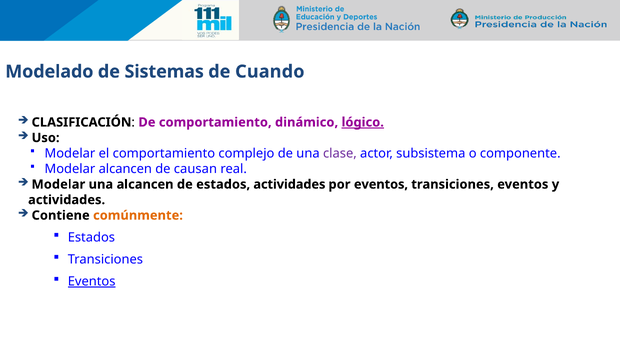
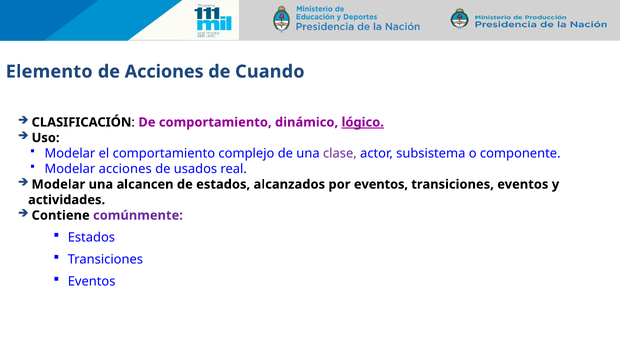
Modelado: Modelado -> Elemento
de Sistemas: Sistemas -> Acciones
Modelar alcancen: alcancen -> acciones
causan: causan -> usados
estados actividades: actividades -> alcanzados
comúnmente colour: orange -> purple
Eventos at (92, 281) underline: present -> none
